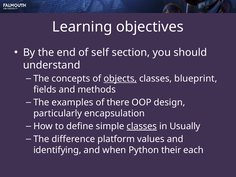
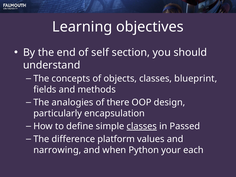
objects underline: present -> none
examples: examples -> analogies
Usually: Usually -> Passed
identifying: identifying -> narrowing
their: their -> your
